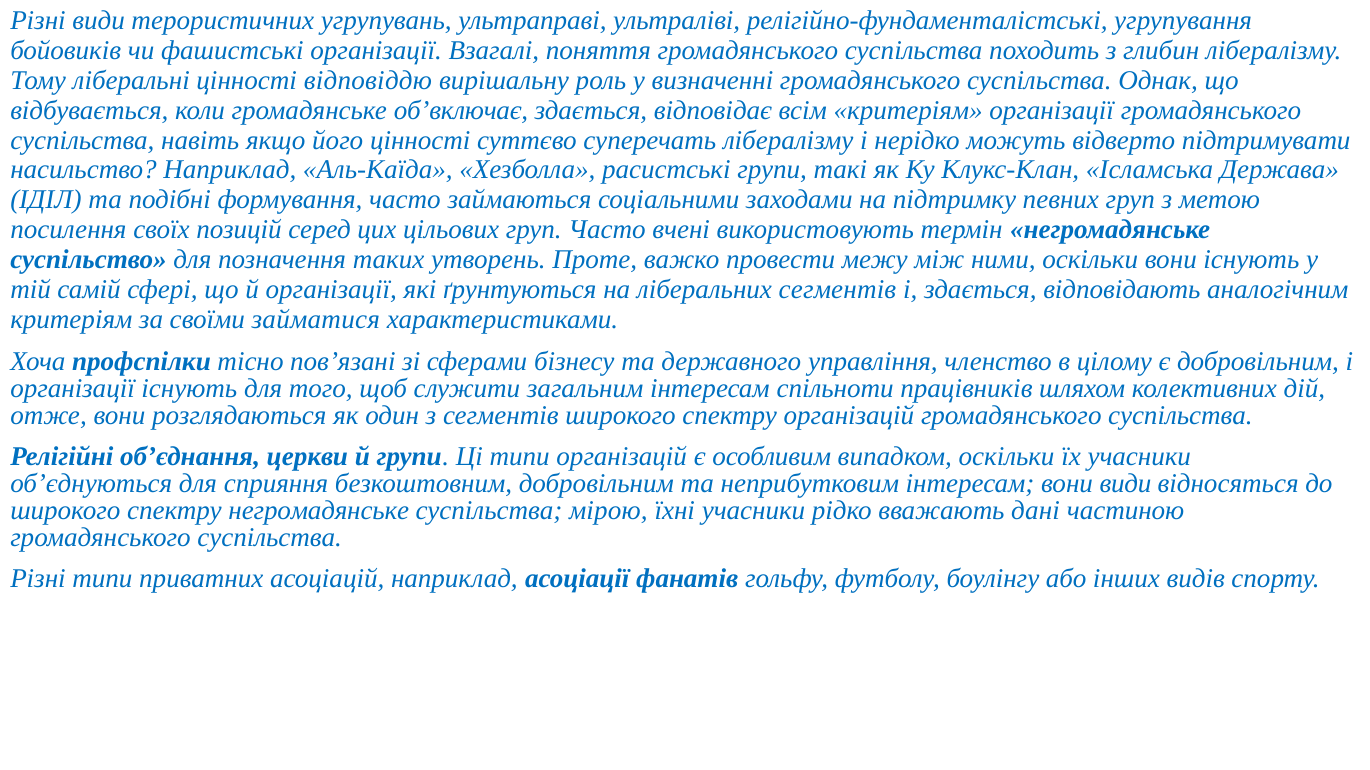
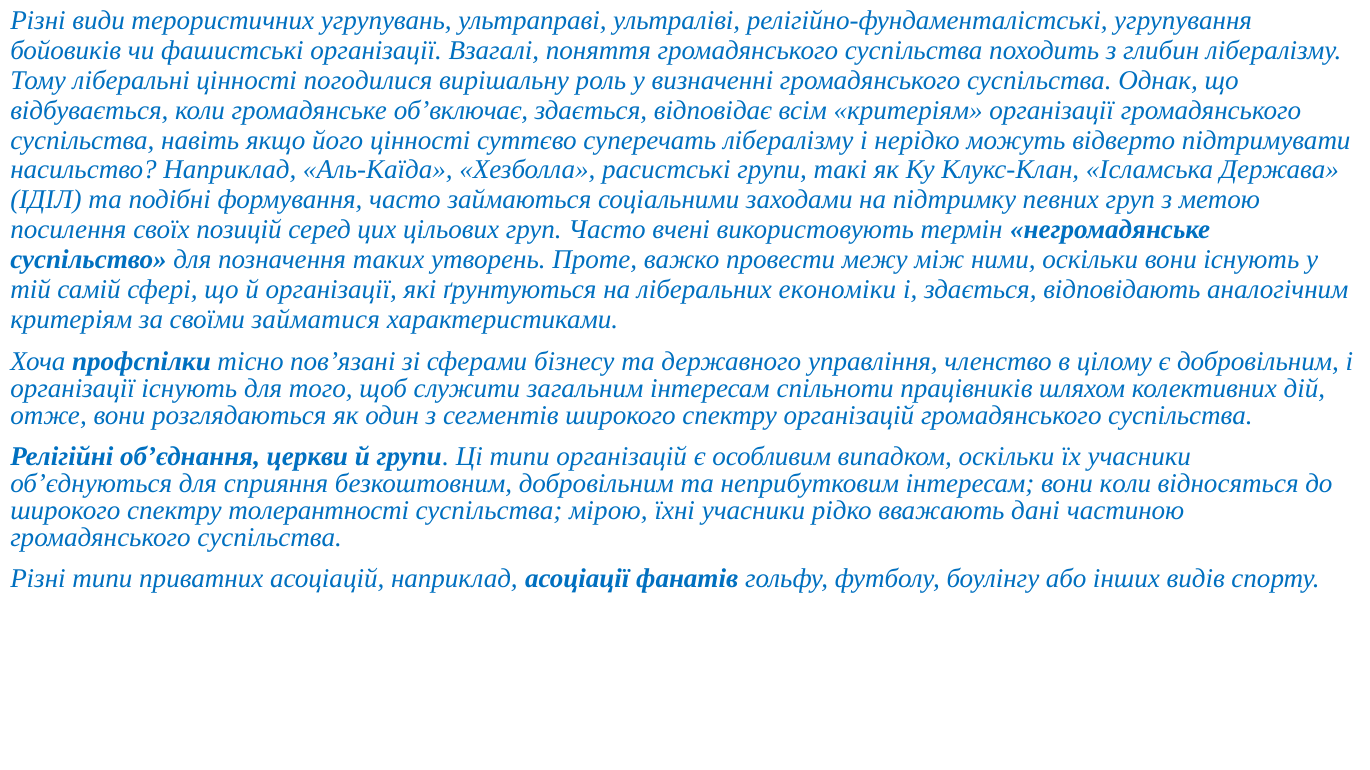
відповіддю: відповіддю -> погодилися
ліберальних сегментів: сегментів -> економіки
вони види: види -> коли
спектру негромадянське: негромадянське -> толерантності
